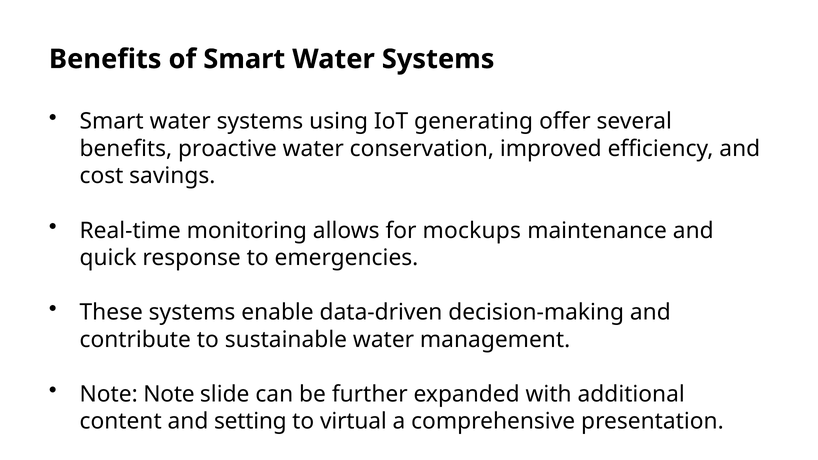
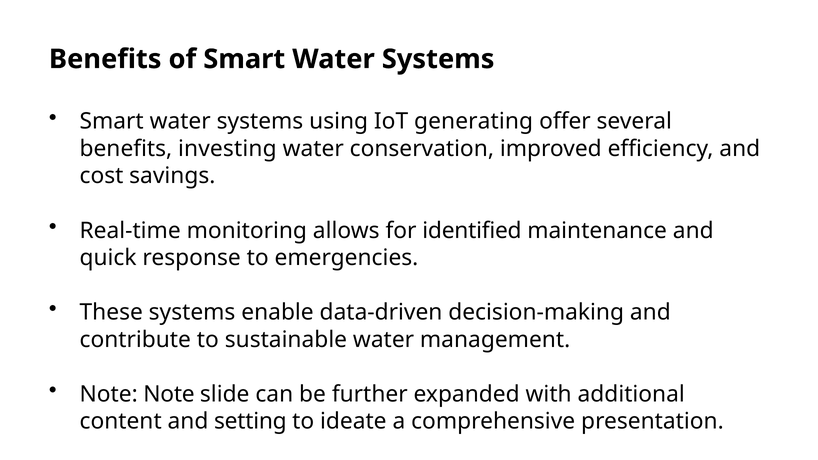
proactive: proactive -> investing
mockups: mockups -> identified
virtual: virtual -> ideate
